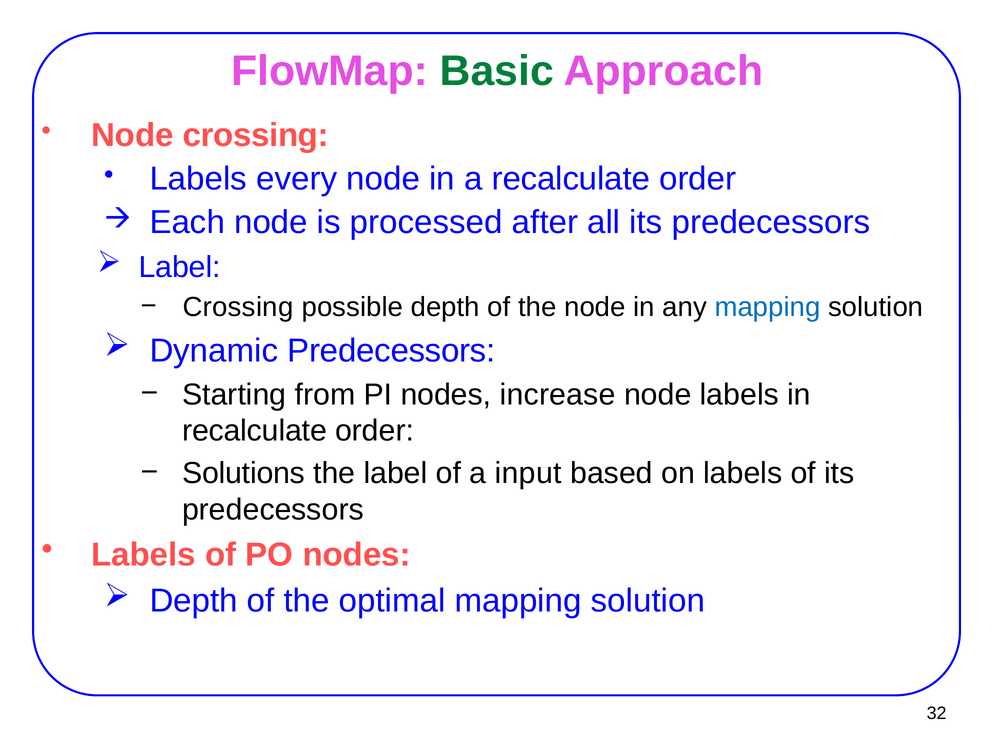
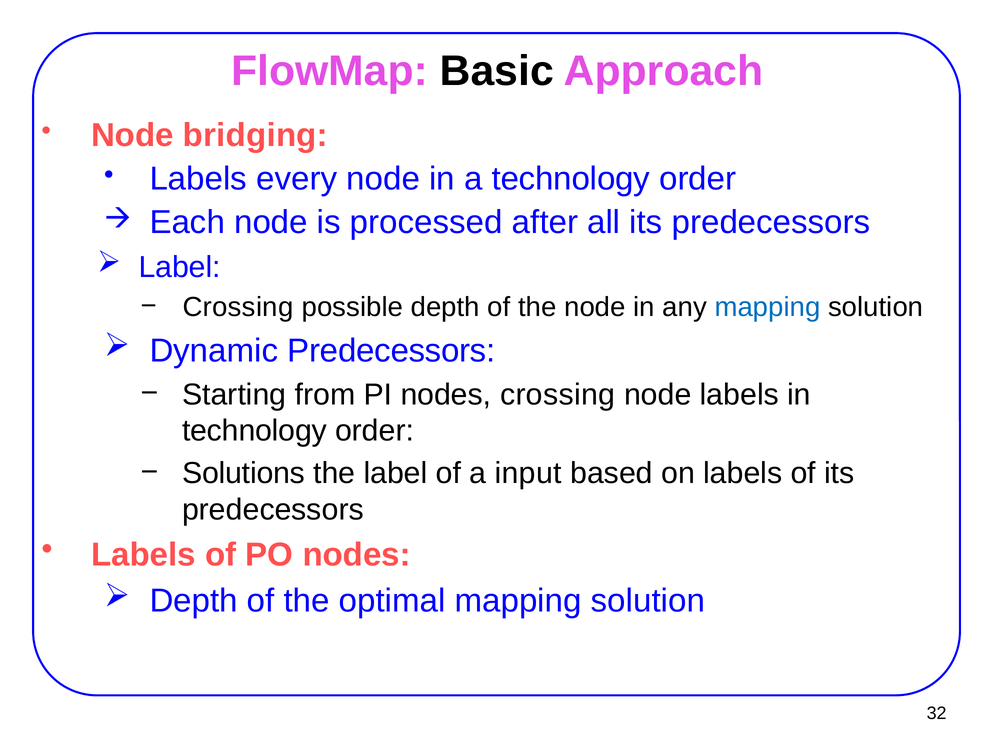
Basic colour: green -> black
Node crossing: crossing -> bridging
a recalculate: recalculate -> technology
nodes increase: increase -> crossing
recalculate at (255, 431): recalculate -> technology
